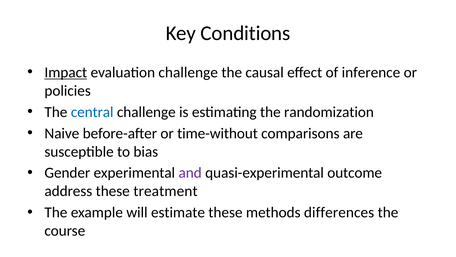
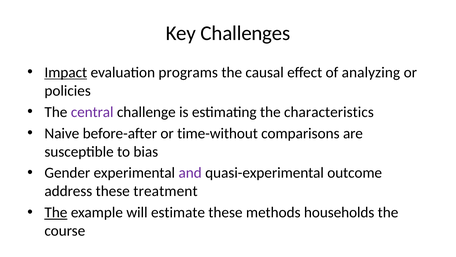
Conditions: Conditions -> Challenges
evaluation challenge: challenge -> programs
inference: inference -> analyzing
central colour: blue -> purple
randomization: randomization -> characteristics
The at (56, 212) underline: none -> present
differences: differences -> households
